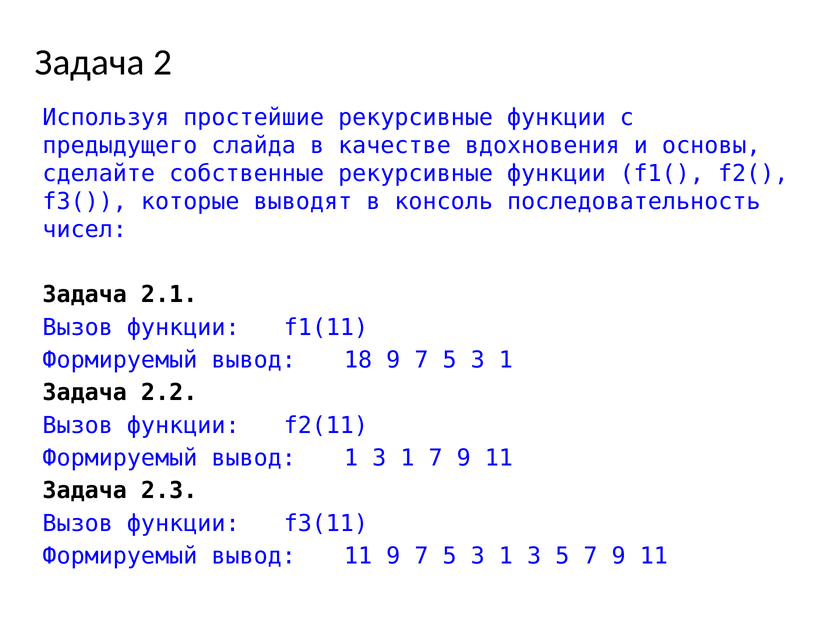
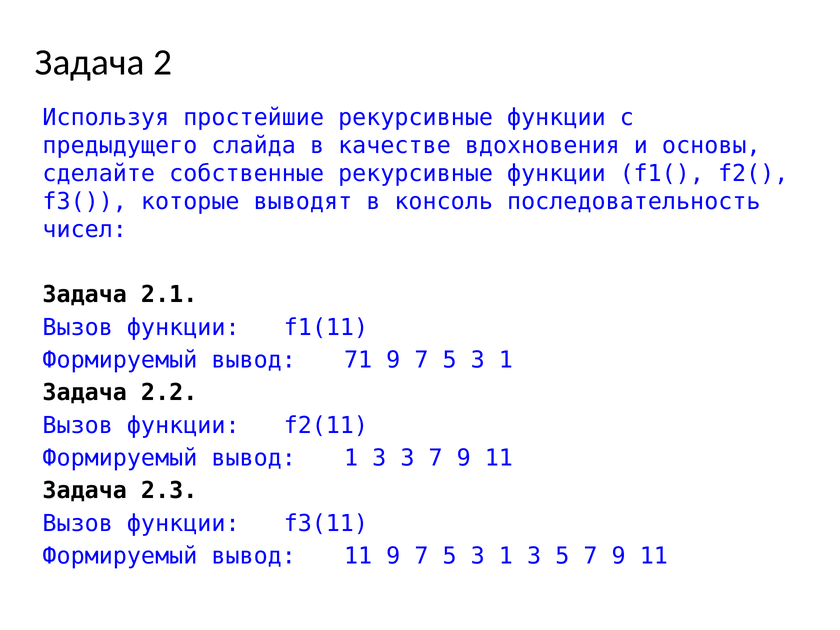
18: 18 -> 71
1 3 1: 1 -> 3
